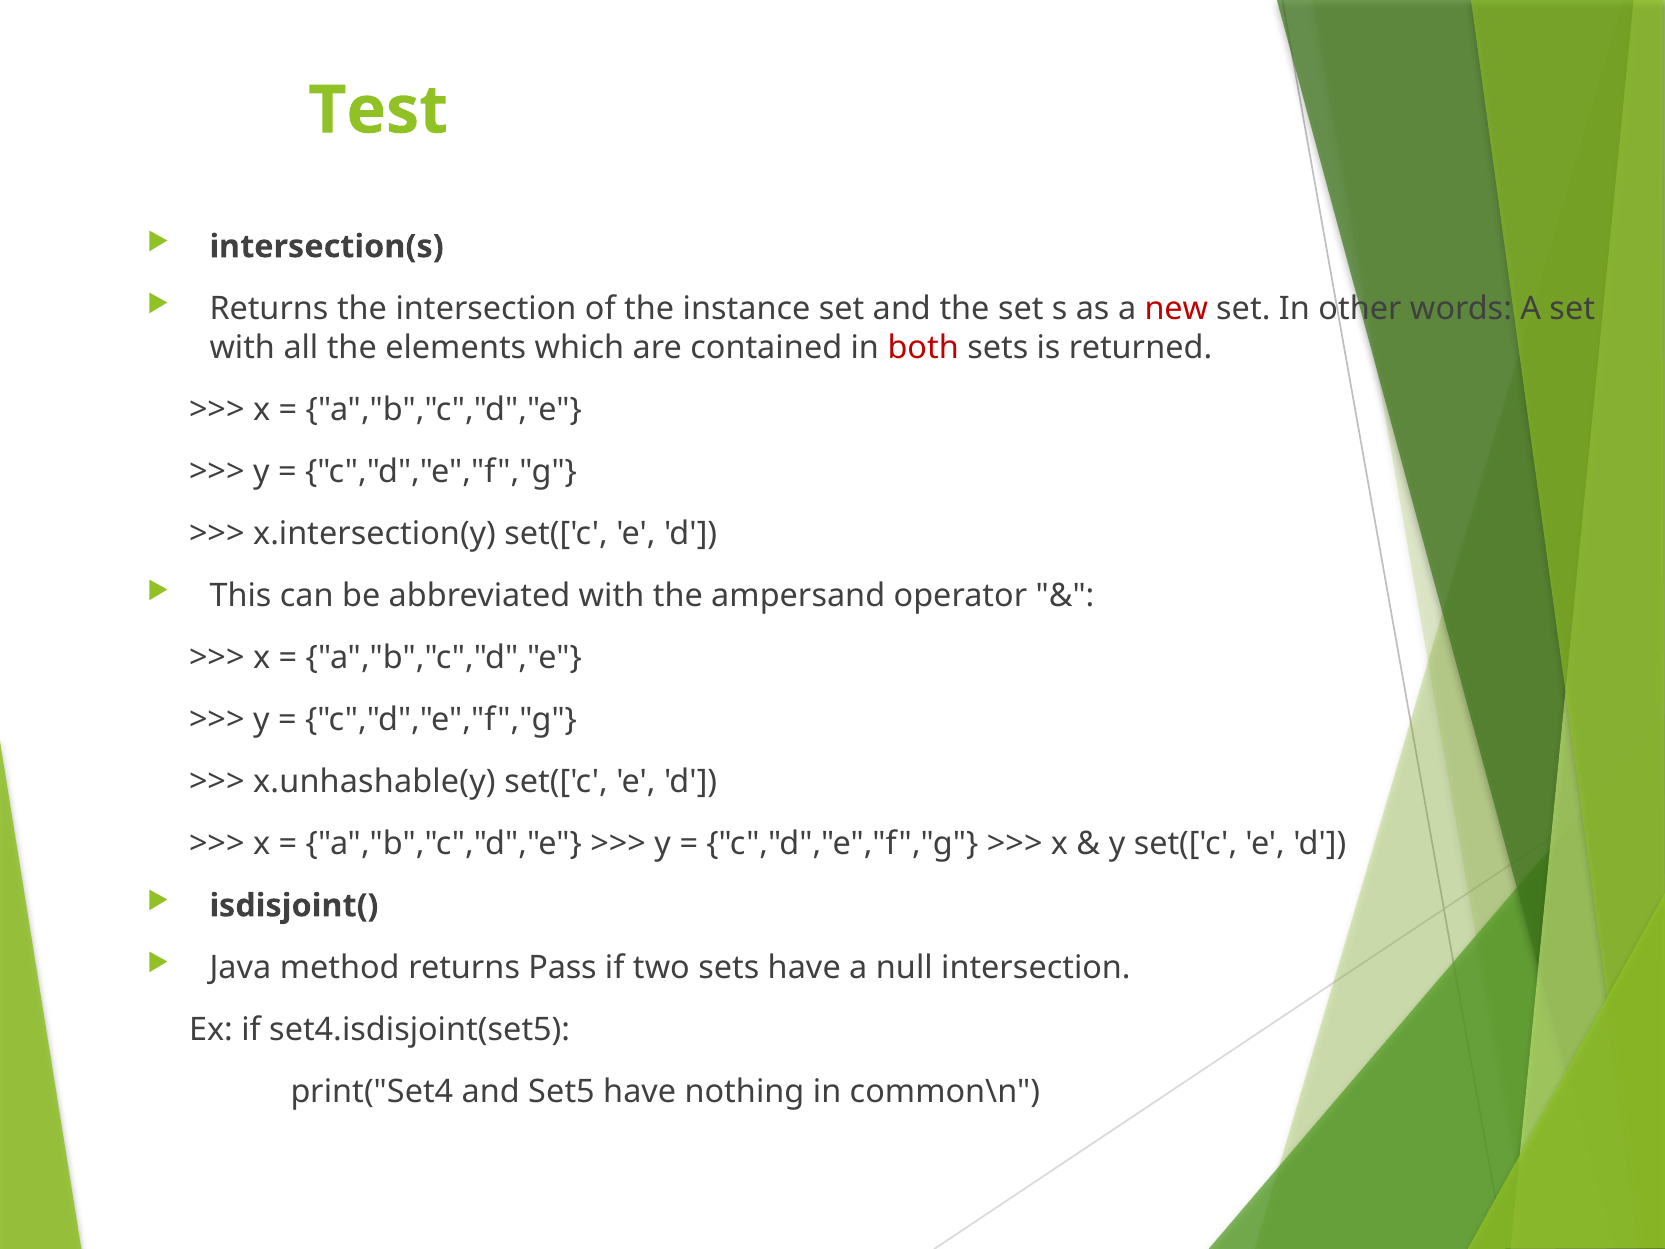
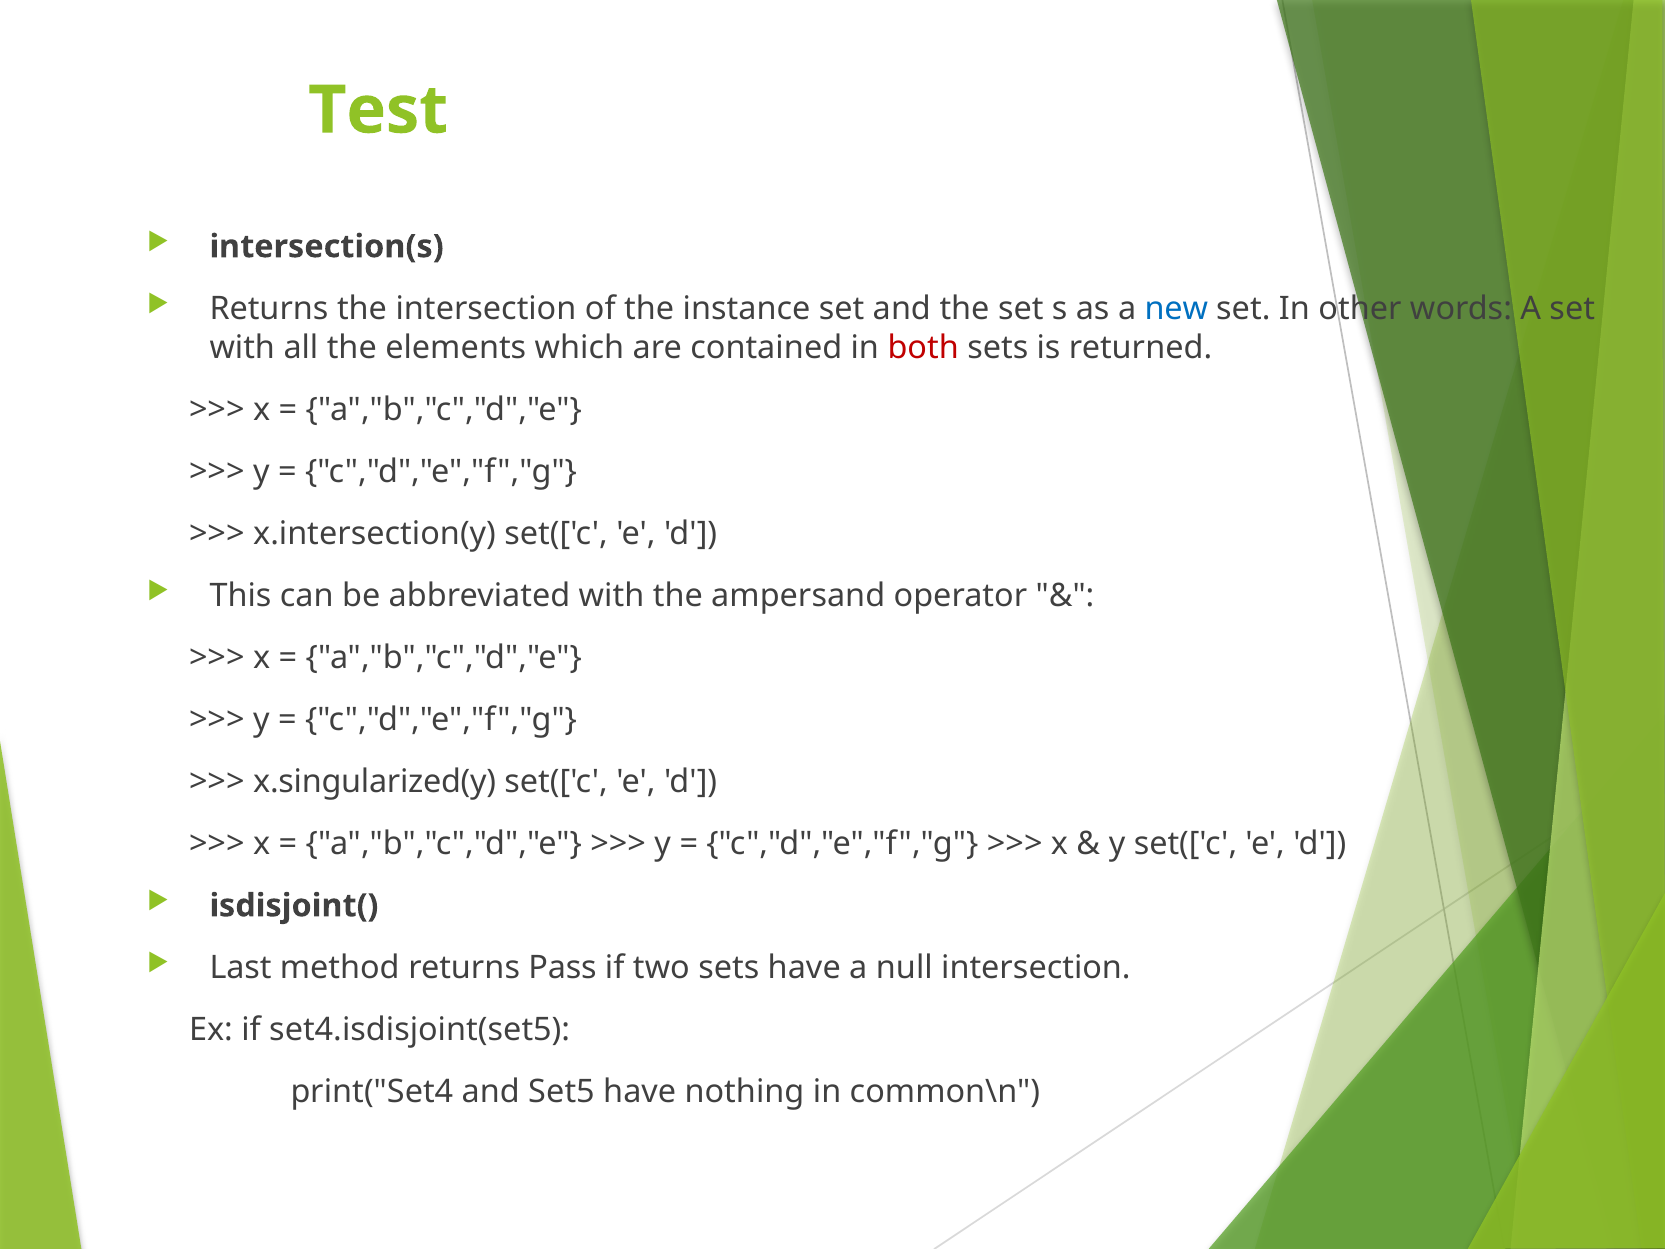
new colour: red -> blue
x.unhashable(y: x.unhashable(y -> x.singularized(y
Java: Java -> Last
